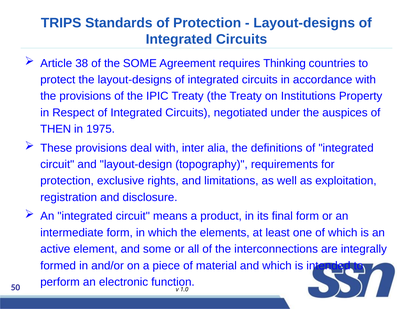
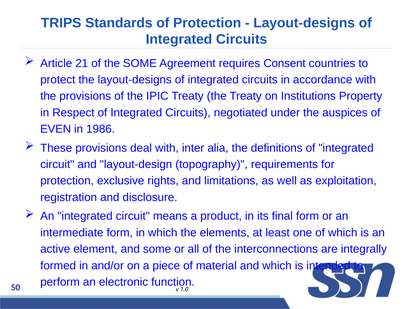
38: 38 -> 21
Thinking: Thinking -> Consent
THEN: THEN -> EVEN
1975: 1975 -> 1986
